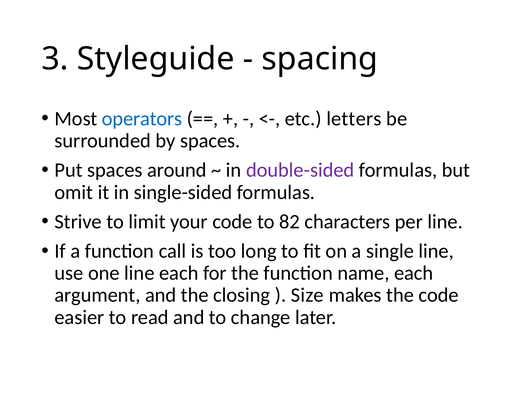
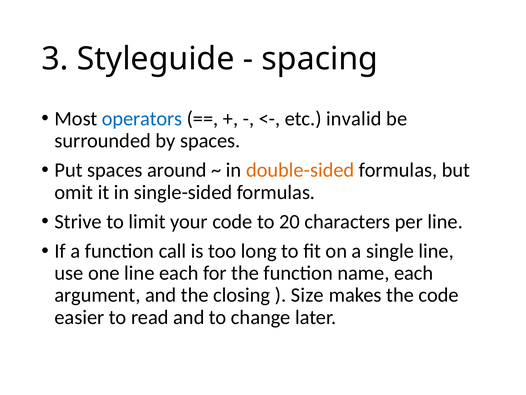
letters: letters -> invalid
double-sided colour: purple -> orange
82: 82 -> 20
